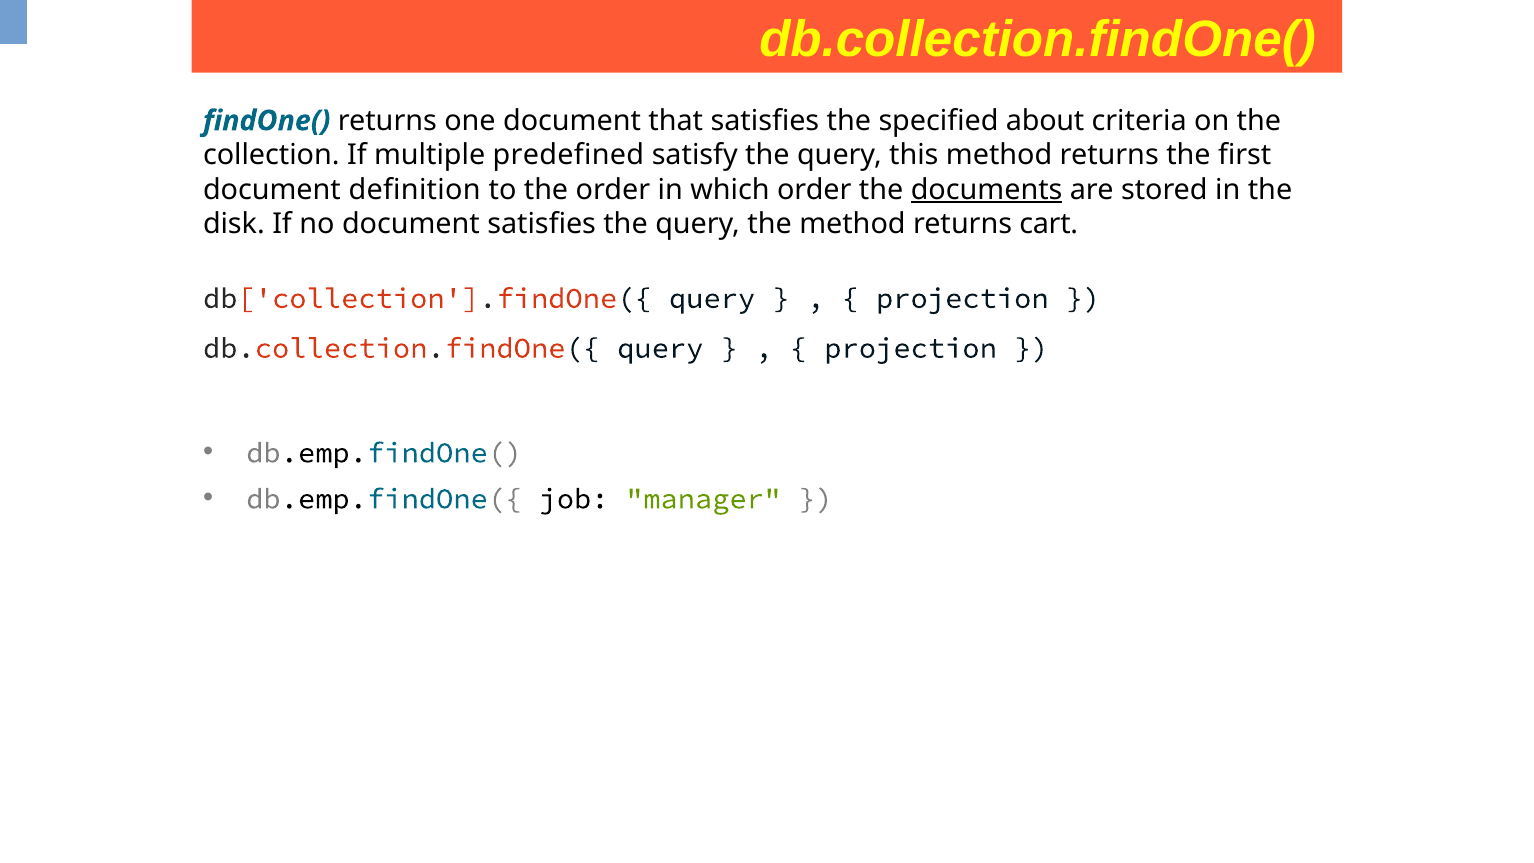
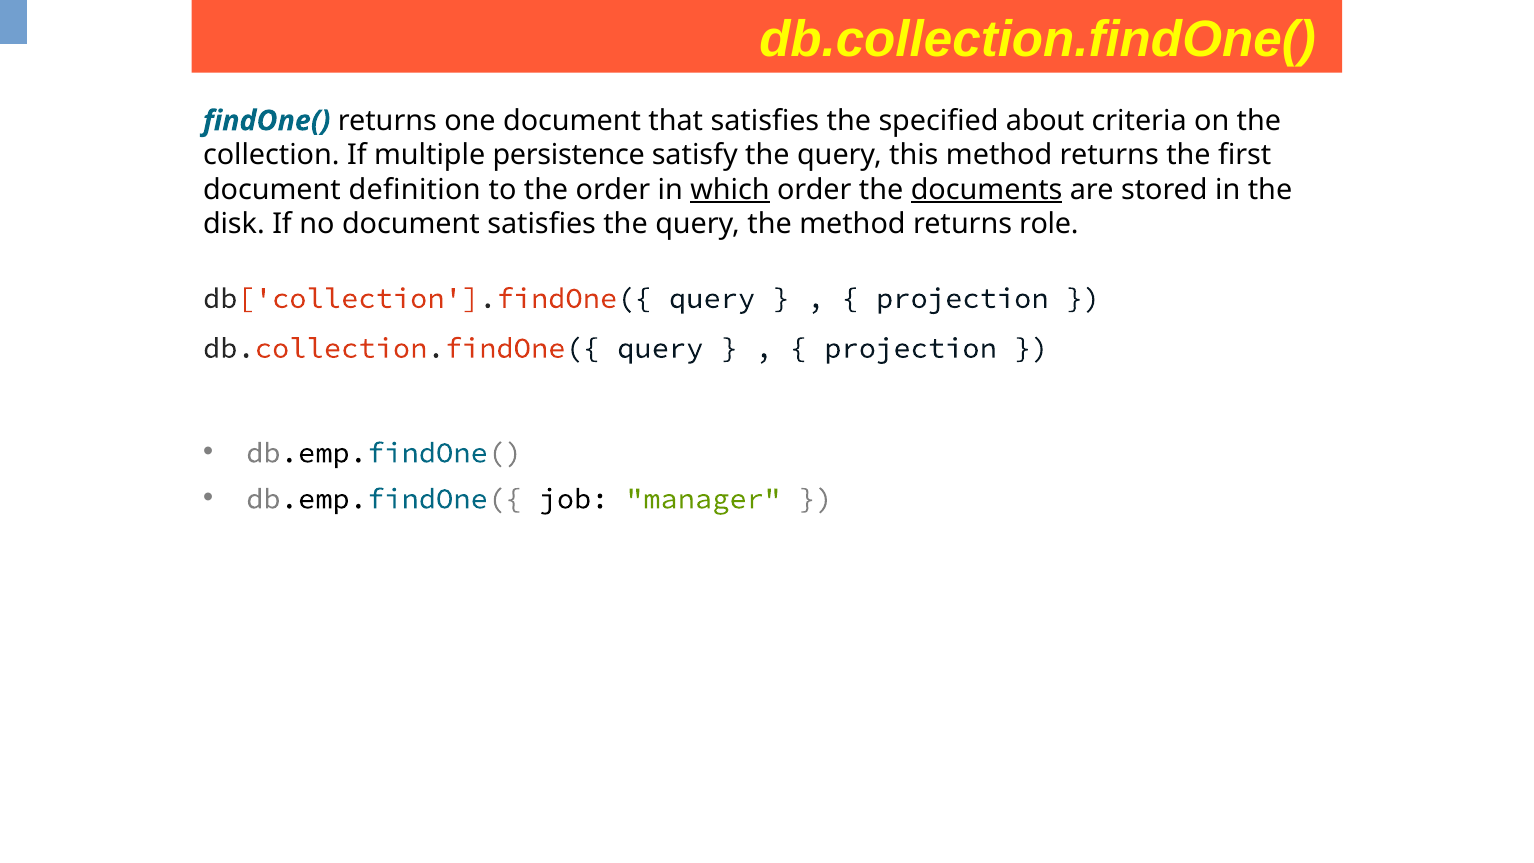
predefined: predefined -> persistence
which underline: none -> present
cart: cart -> role
